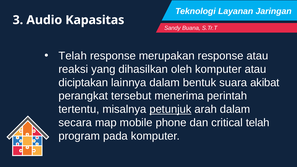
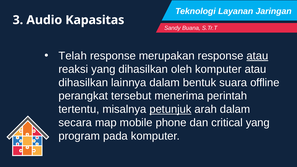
atau at (257, 56) underline: none -> present
diciptakan at (83, 83): diciptakan -> dihasilkan
akibat: akibat -> offline
critical telah: telah -> yang
